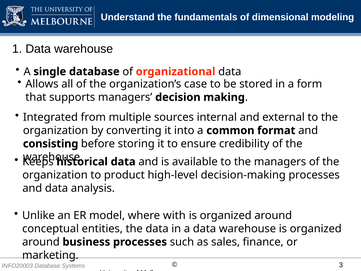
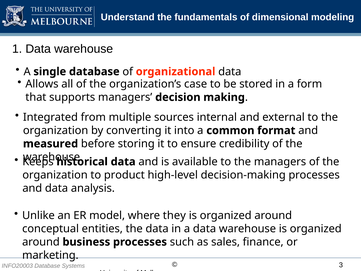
consisting: consisting -> measured
with: with -> they
